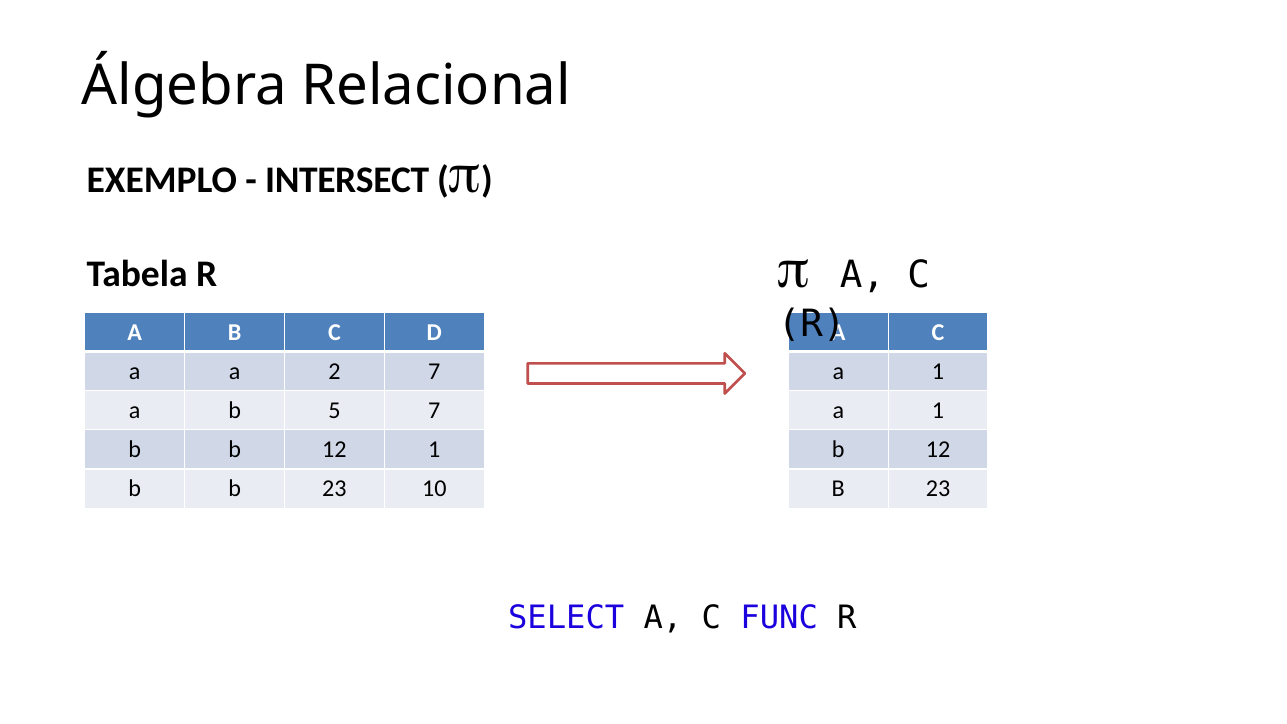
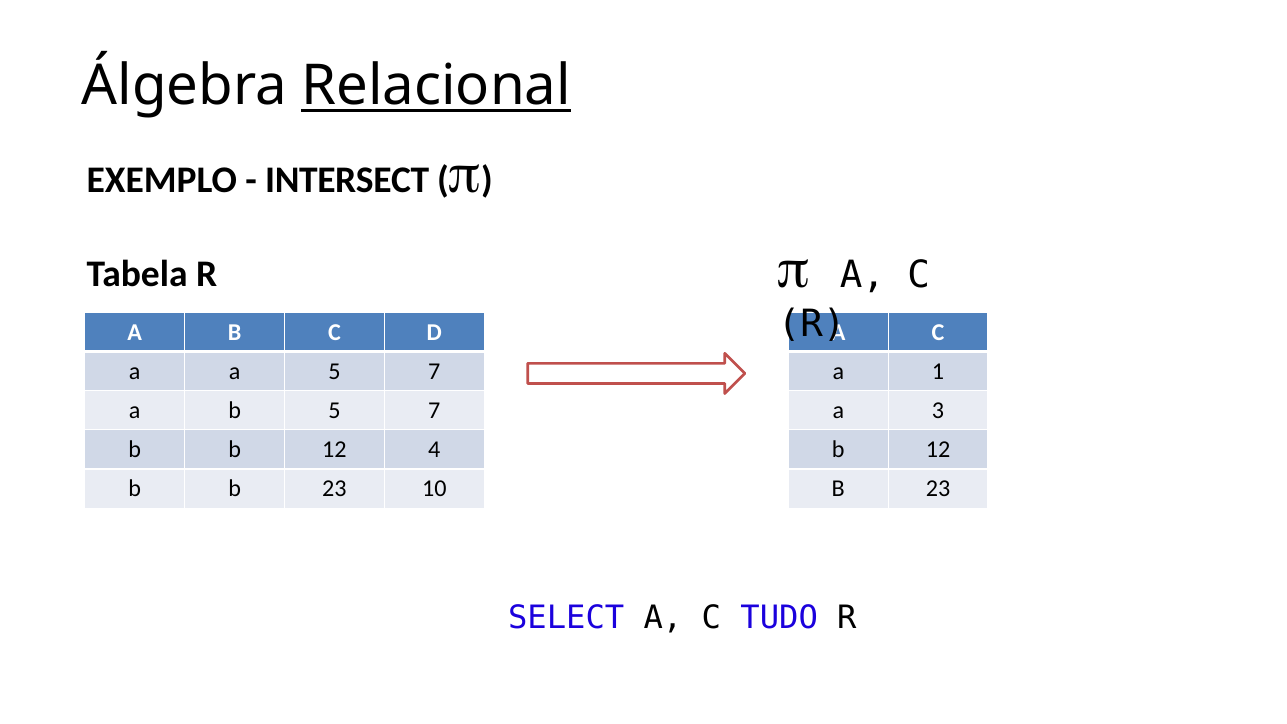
Relacional underline: none -> present
a 2: 2 -> 5
1 at (938, 411): 1 -> 3
12 1: 1 -> 4
FUNC: FUNC -> TUDO
